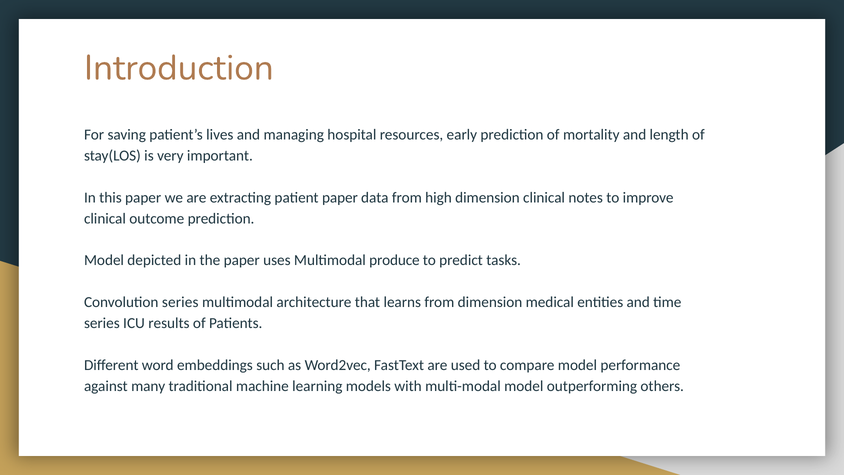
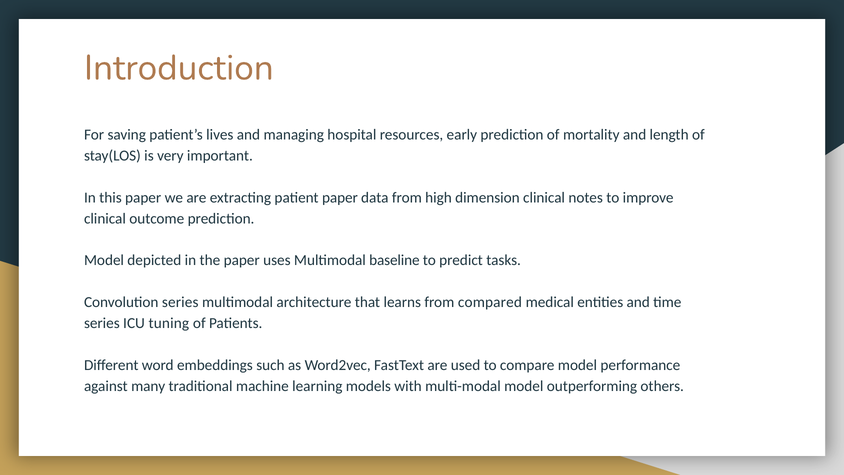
produce: produce -> baseline
from dimension: dimension -> compared
results: results -> tuning
